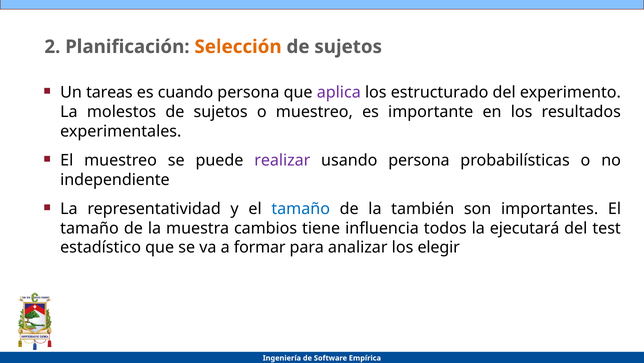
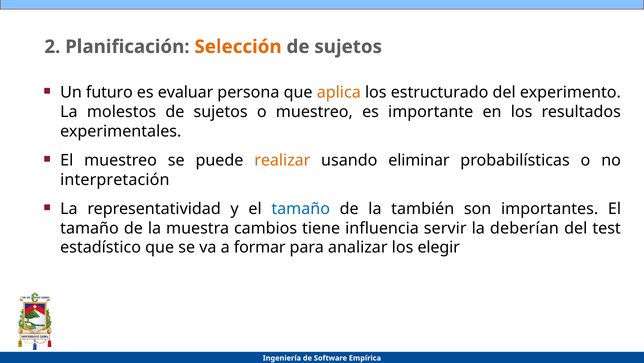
tareas: tareas -> futuro
cuando: cuando -> evaluar
aplica colour: purple -> orange
realizar colour: purple -> orange
usando persona: persona -> eliminar
independiente: independiente -> interpretación
todos: todos -> servir
ejecutará: ejecutará -> deberían
